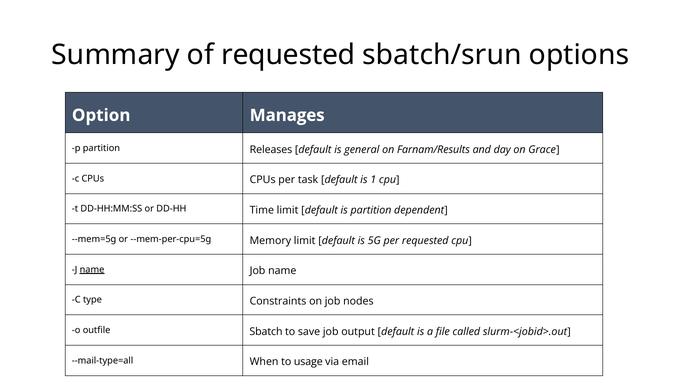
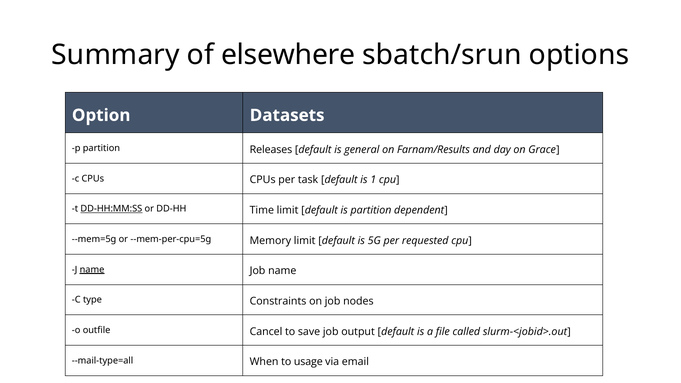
of requested: requested -> elsewhere
Manages: Manages -> Datasets
DD-HH:MM:SS underline: none -> present
Sbatch: Sbatch -> Cancel
